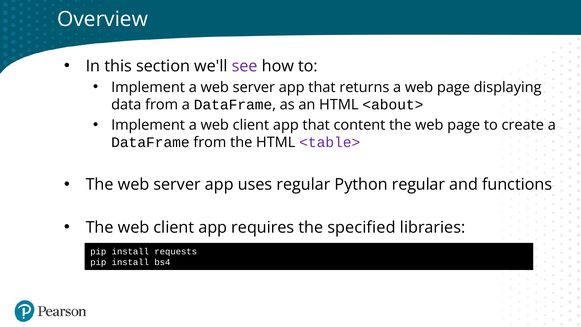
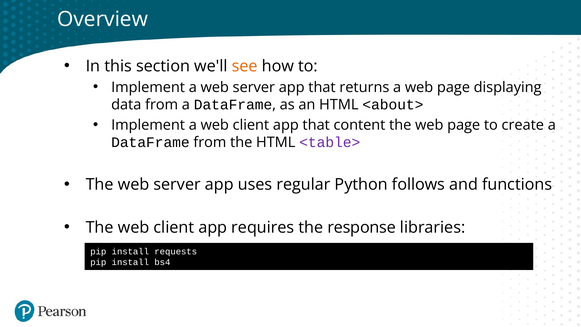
see colour: purple -> orange
Python regular: regular -> follows
specified: specified -> response
